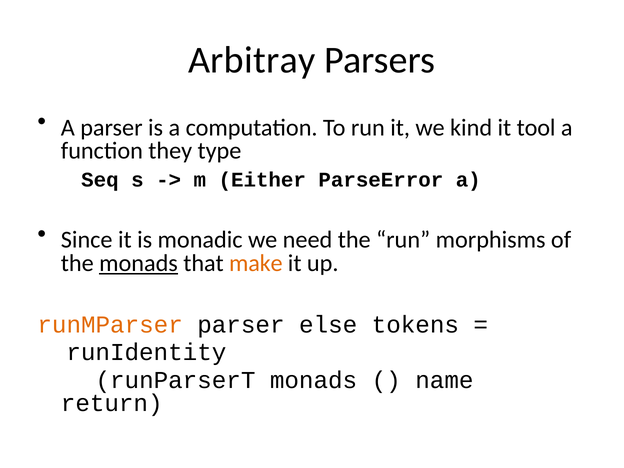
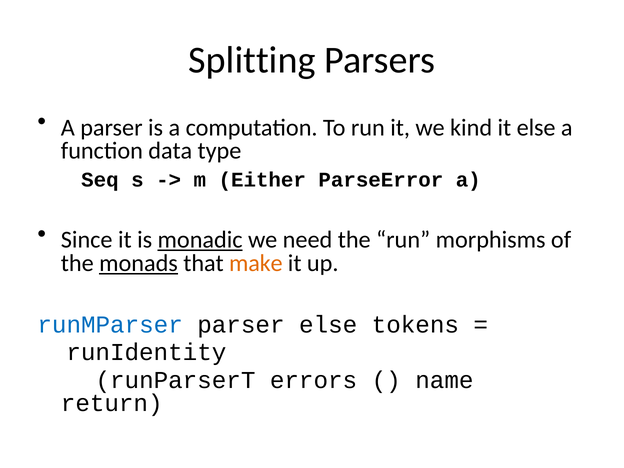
Arbitray: Arbitray -> Splitting
it tool: tool -> else
they: they -> data
monadic underline: none -> present
runMParser colour: orange -> blue
runParserT monads: monads -> errors
